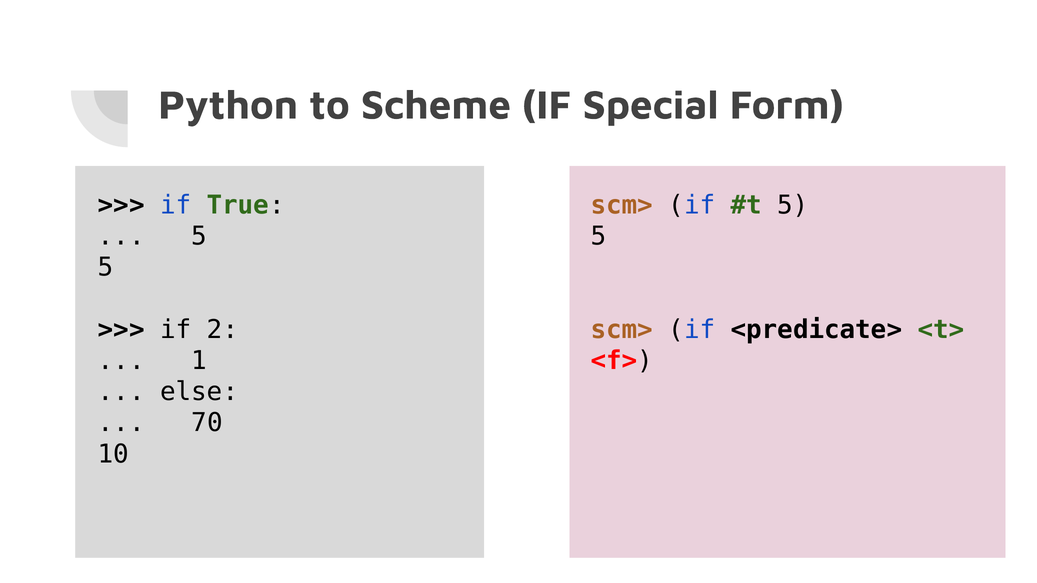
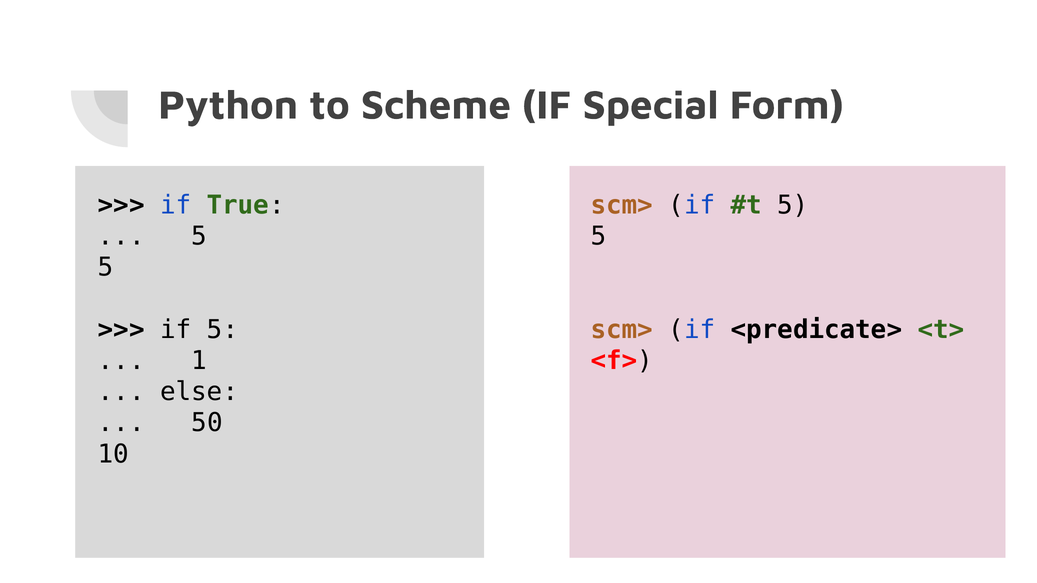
if 2: 2 -> 5
70: 70 -> 50
